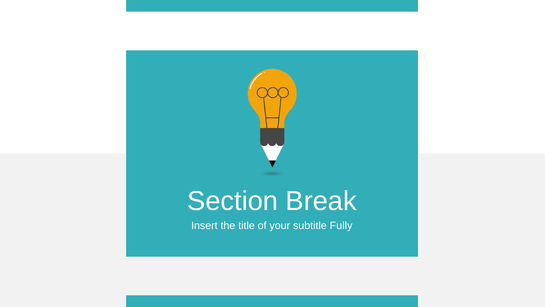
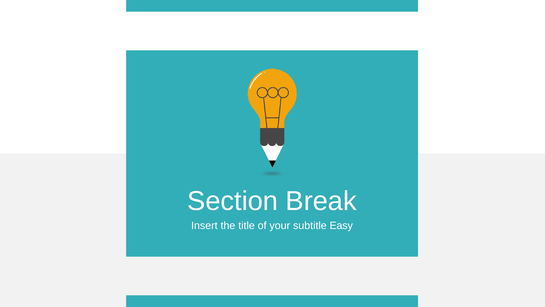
Fully: Fully -> Easy
